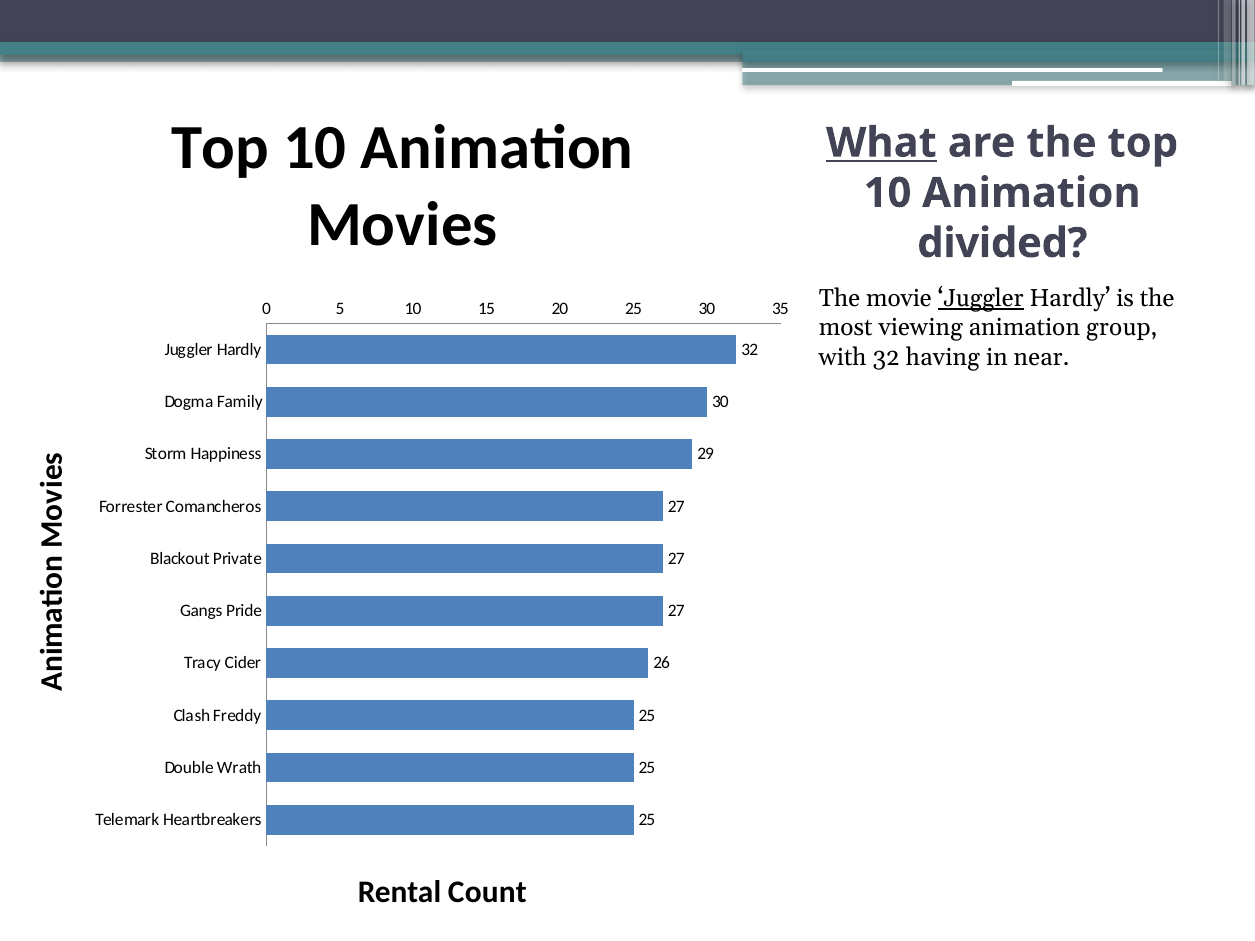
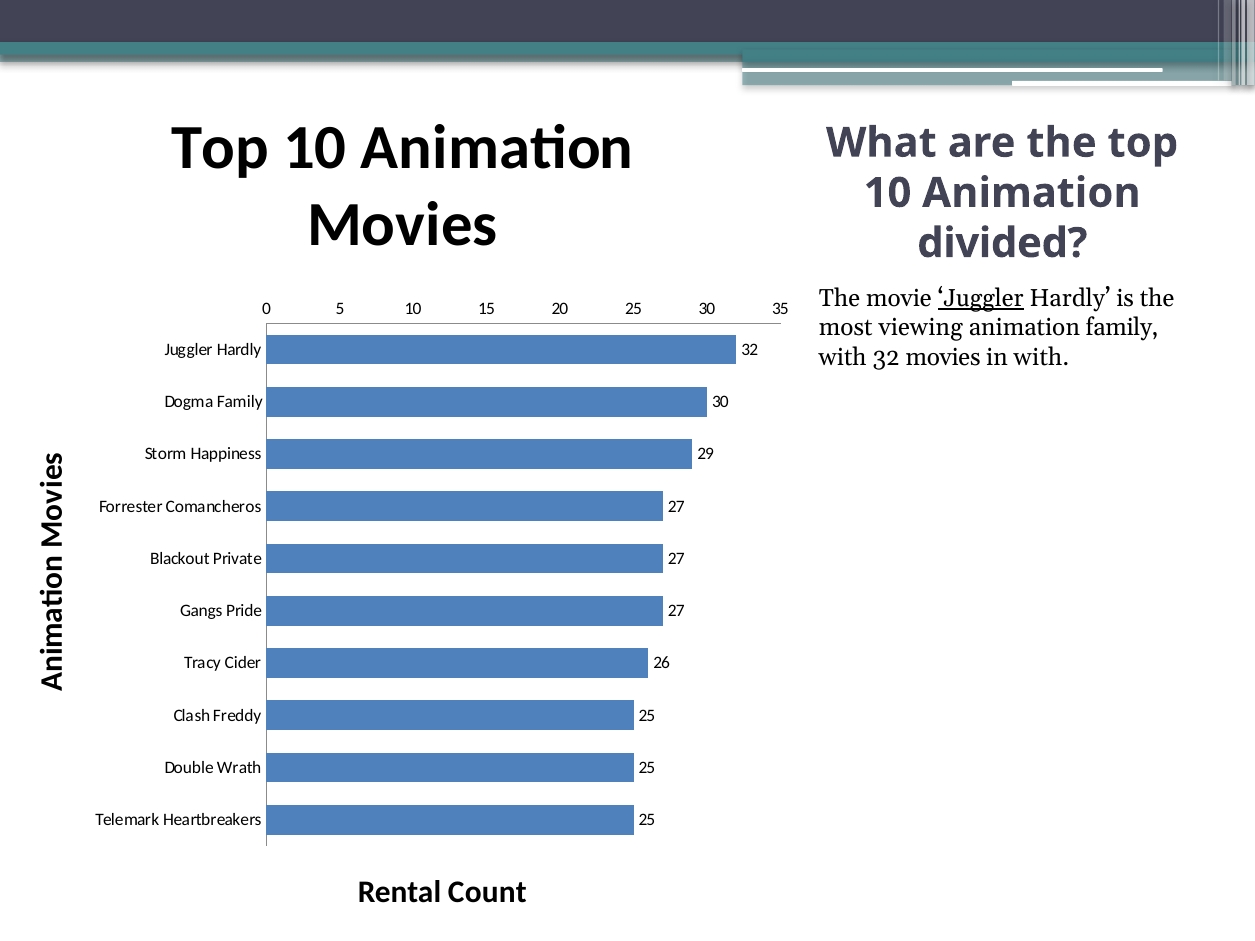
What underline: present -> none
animation group: group -> family
32 having: having -> movies
in near: near -> with
